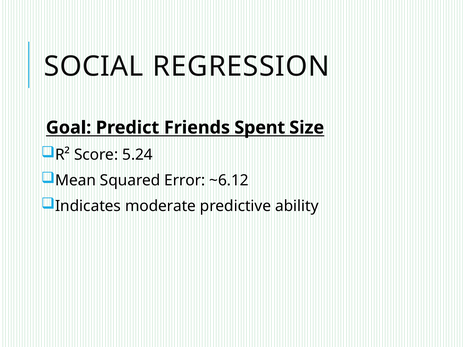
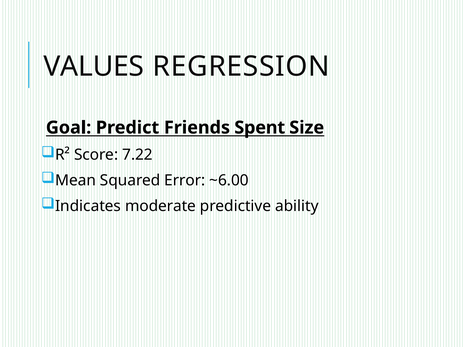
SOCIAL: SOCIAL -> VALUES
5.24: 5.24 -> 7.22
~6.12: ~6.12 -> ~6.00
